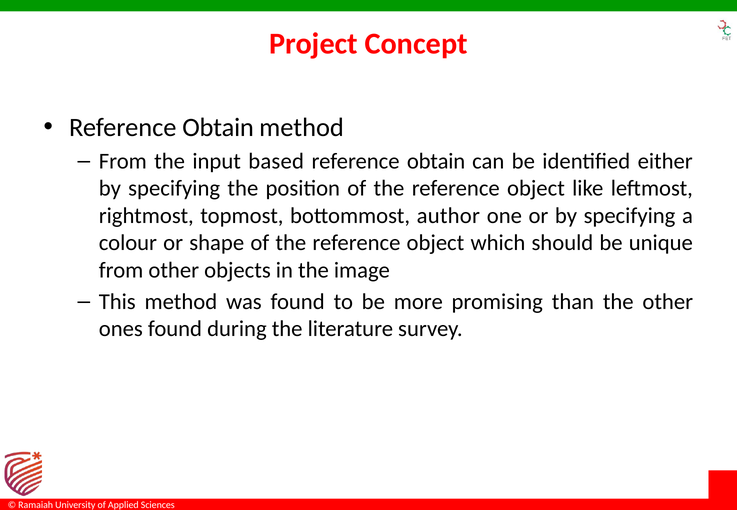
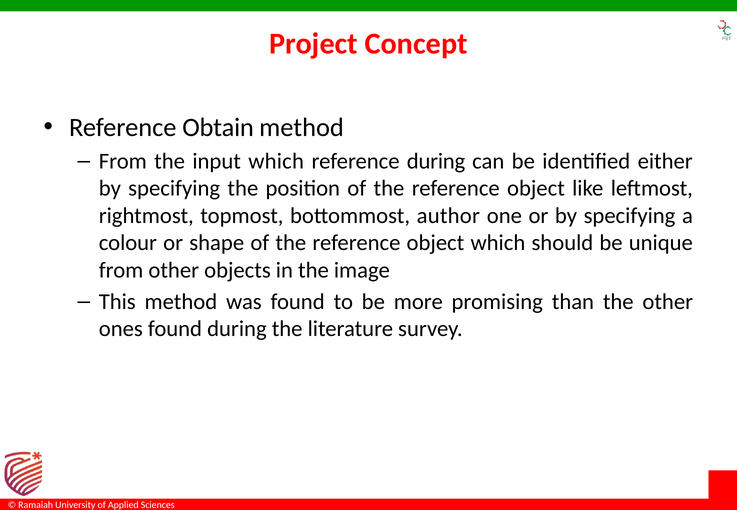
input based: based -> which
obtain at (436, 161): obtain -> during
